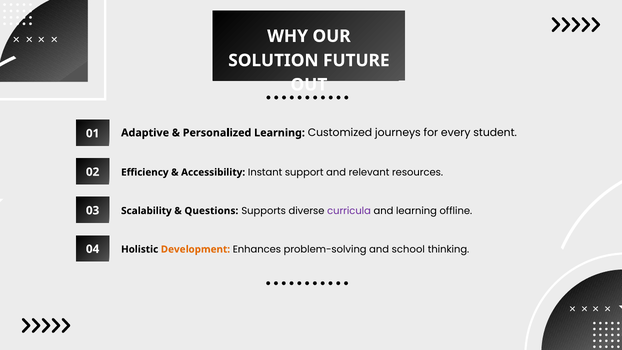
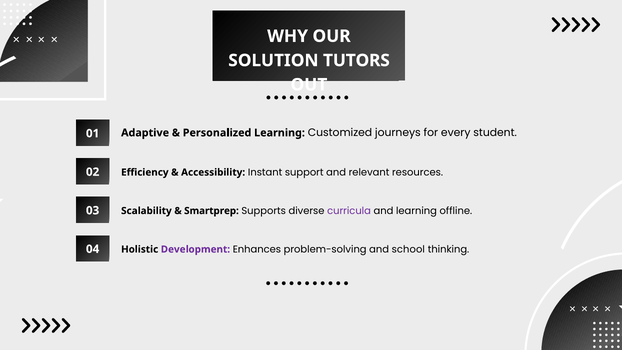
FUTURE: FUTURE -> TUTORS
Questions: Questions -> Smartprep
Development colour: orange -> purple
